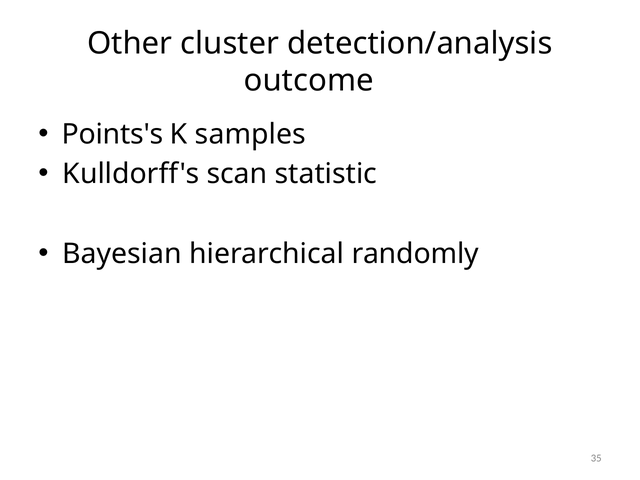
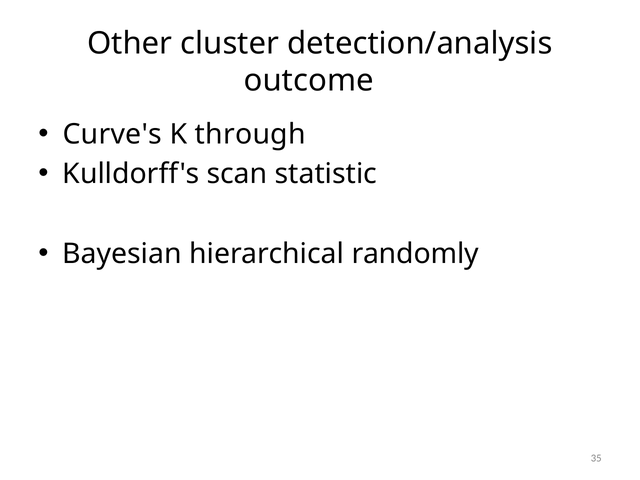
Points's: Points's -> Curve's
samples: samples -> through
